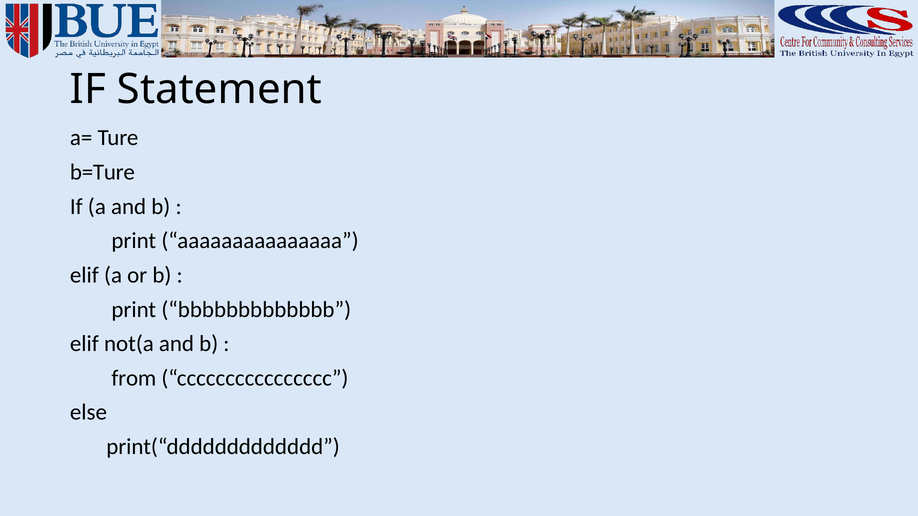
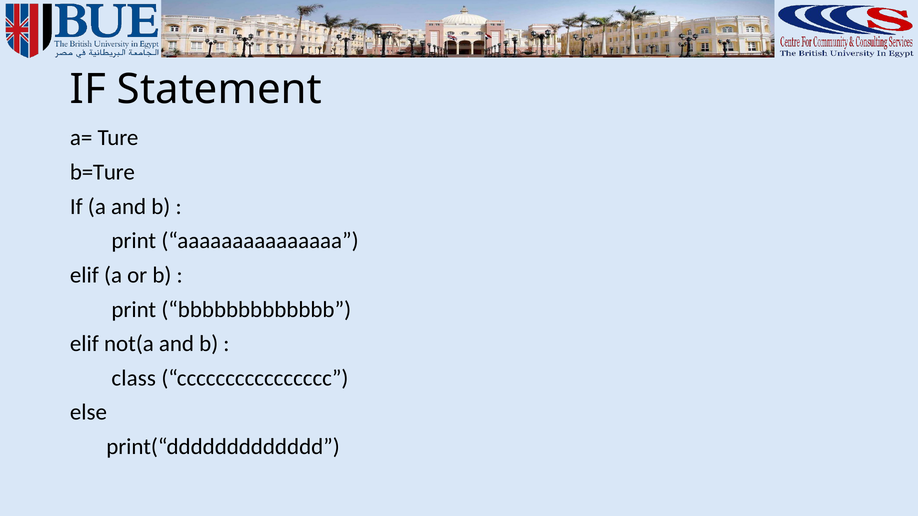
from: from -> class
